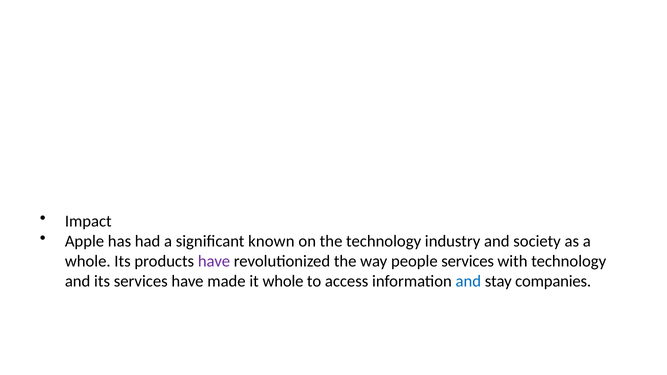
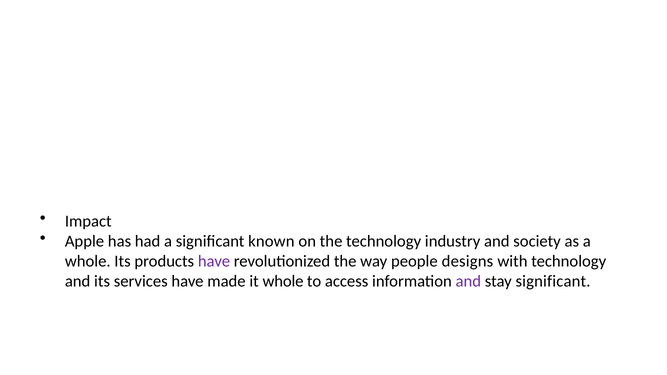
people services: services -> designs
and at (468, 281) colour: blue -> purple
stay companies: companies -> significant
